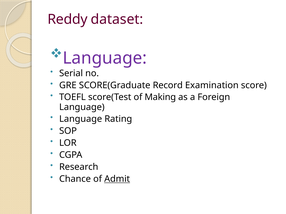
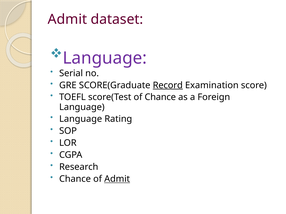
Reddy at (68, 19): Reddy -> Admit
Record underline: none -> present
of Making: Making -> Chance
